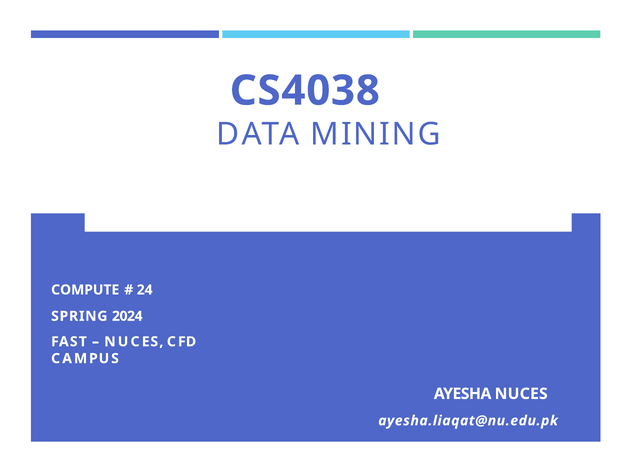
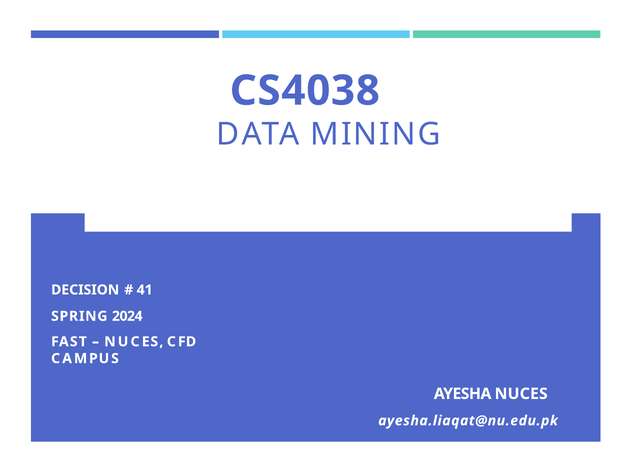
COMPUTE: COMPUTE -> DECISION
24: 24 -> 41
